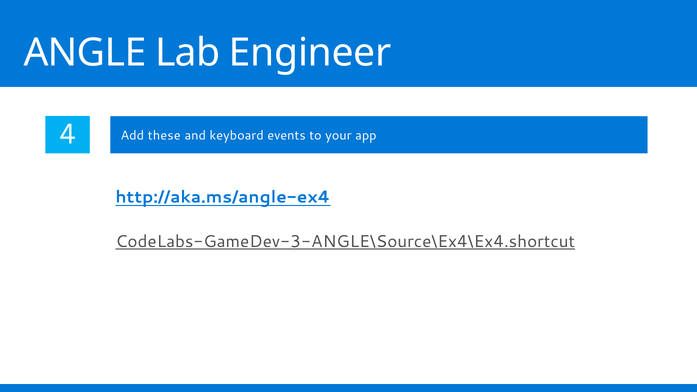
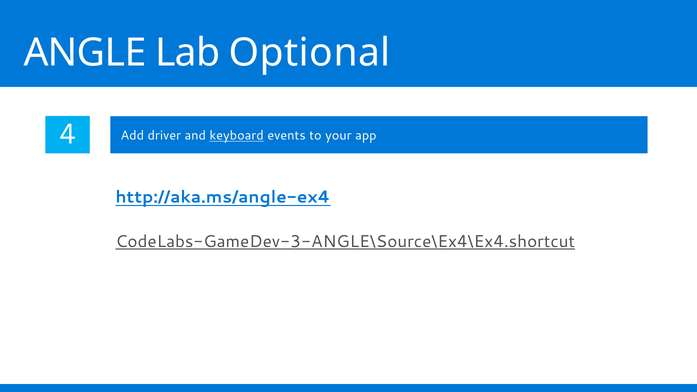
Engineer: Engineer -> Optional
these: these -> driver
keyboard underline: none -> present
